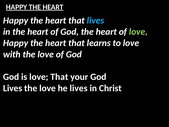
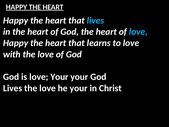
love at (138, 32) colour: light green -> light blue
love That: That -> Your
he lives: lives -> your
